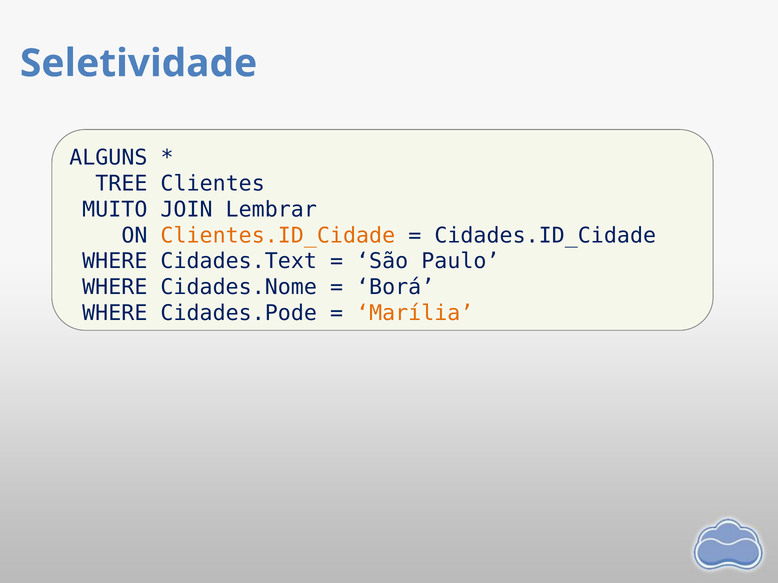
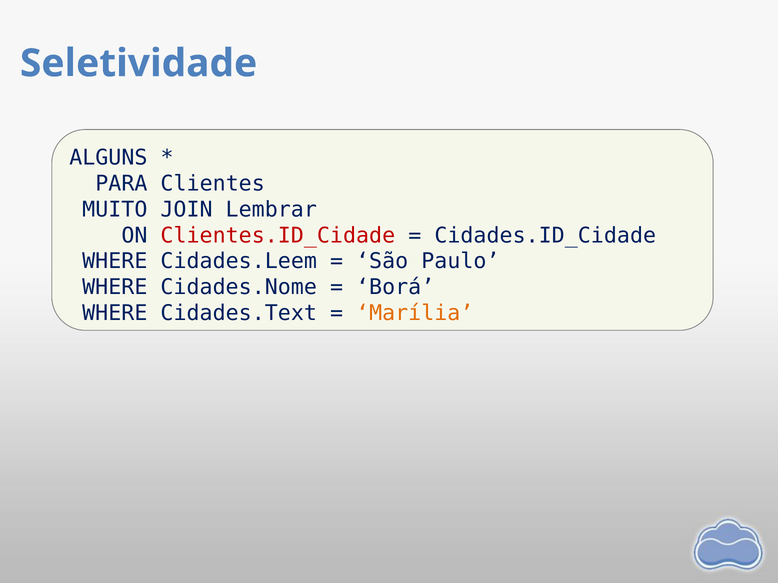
TREE: TREE -> PARA
Clientes.ID_Cidade colour: orange -> red
Cidades.Text: Cidades.Text -> Cidades.Leem
Cidades.Pode: Cidades.Pode -> Cidades.Text
